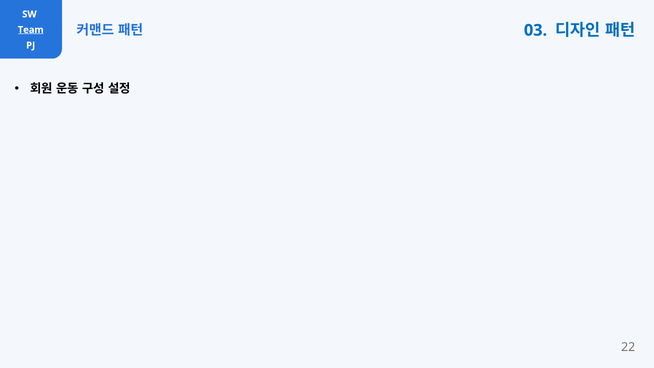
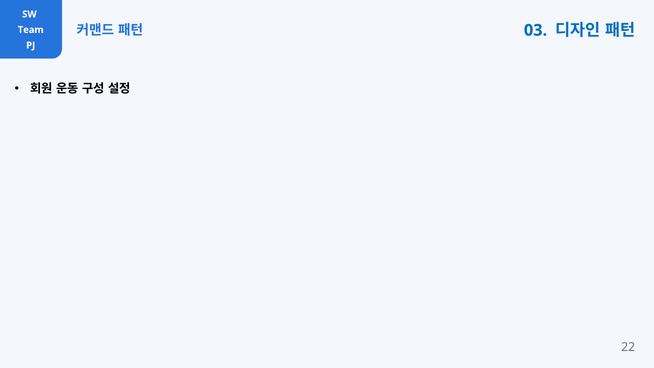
Team underline: present -> none
